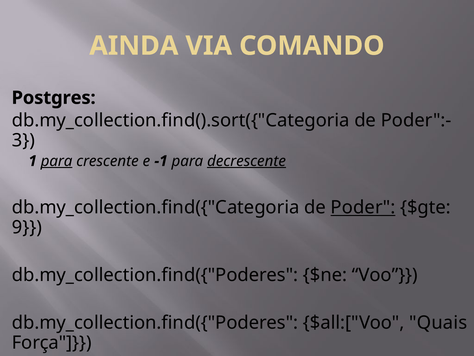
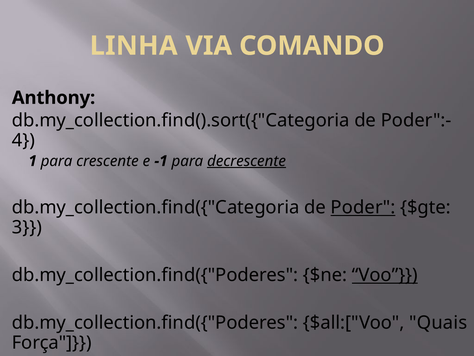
AINDA: AINDA -> LINHA
Postgres: Postgres -> Anthony
3: 3 -> 4
para at (57, 161) underline: present -> none
9: 9 -> 3
Voo underline: none -> present
